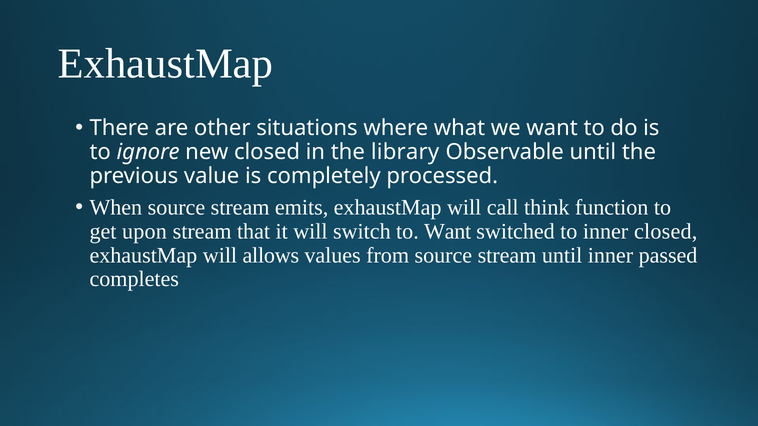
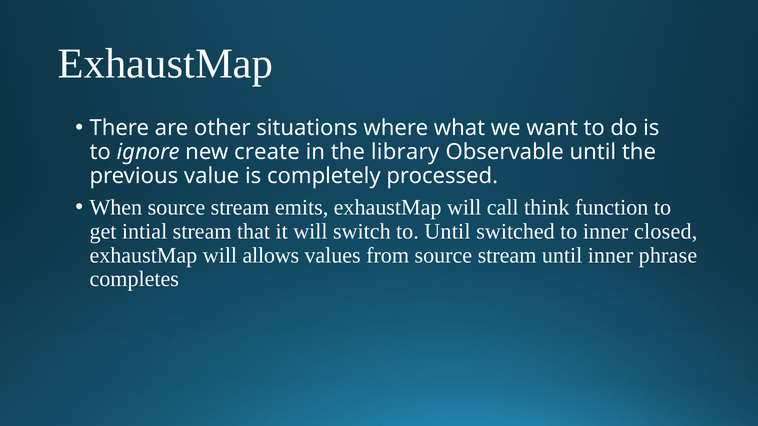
new closed: closed -> create
upon: upon -> intial
to Want: Want -> Until
passed: passed -> phrase
